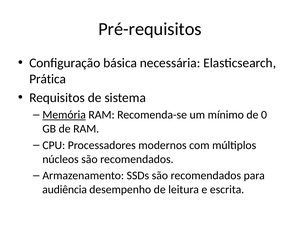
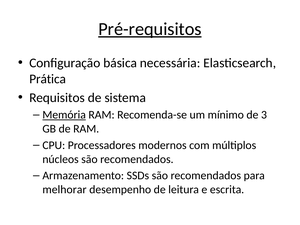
Pré-requisitos underline: none -> present
0: 0 -> 3
audiência: audiência -> melhorar
